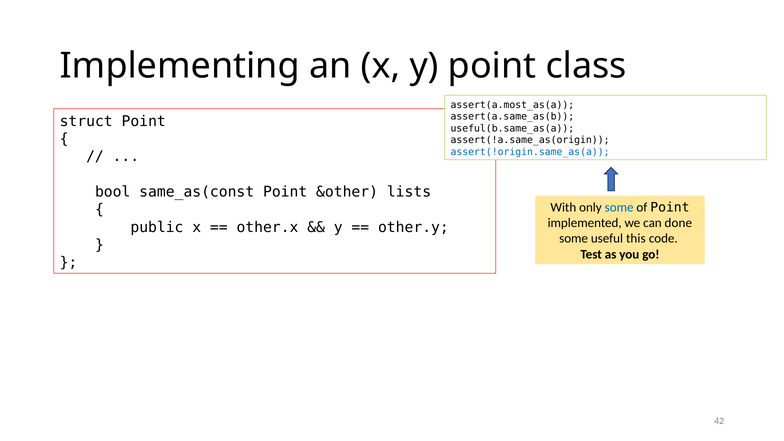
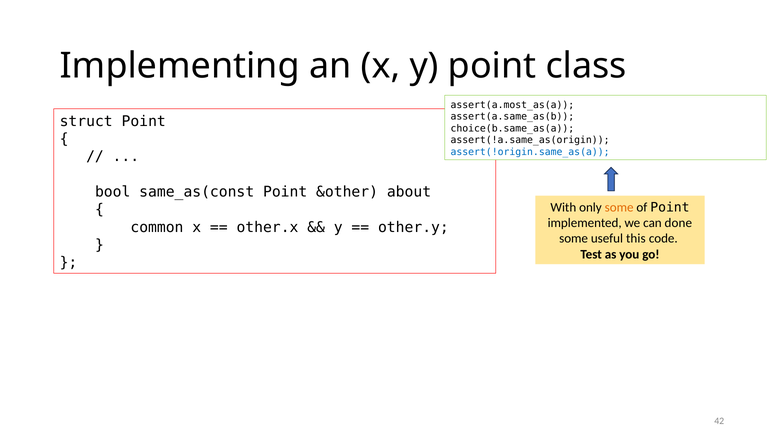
useful(b.same_as(a: useful(b.same_as(a -> choice(b.same_as(a
lists: lists -> about
some at (619, 207) colour: blue -> orange
public: public -> common
